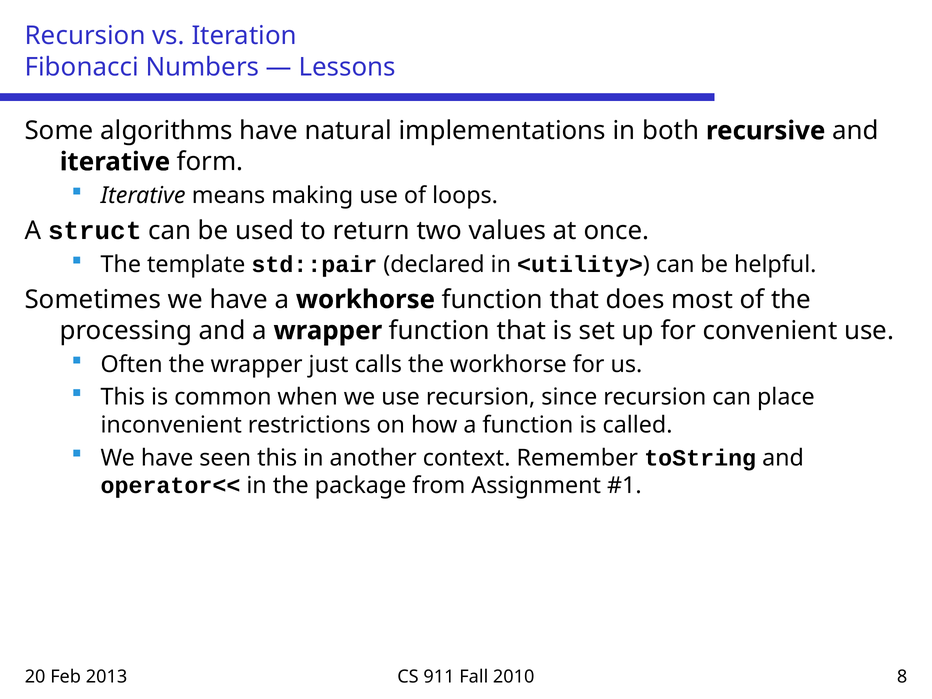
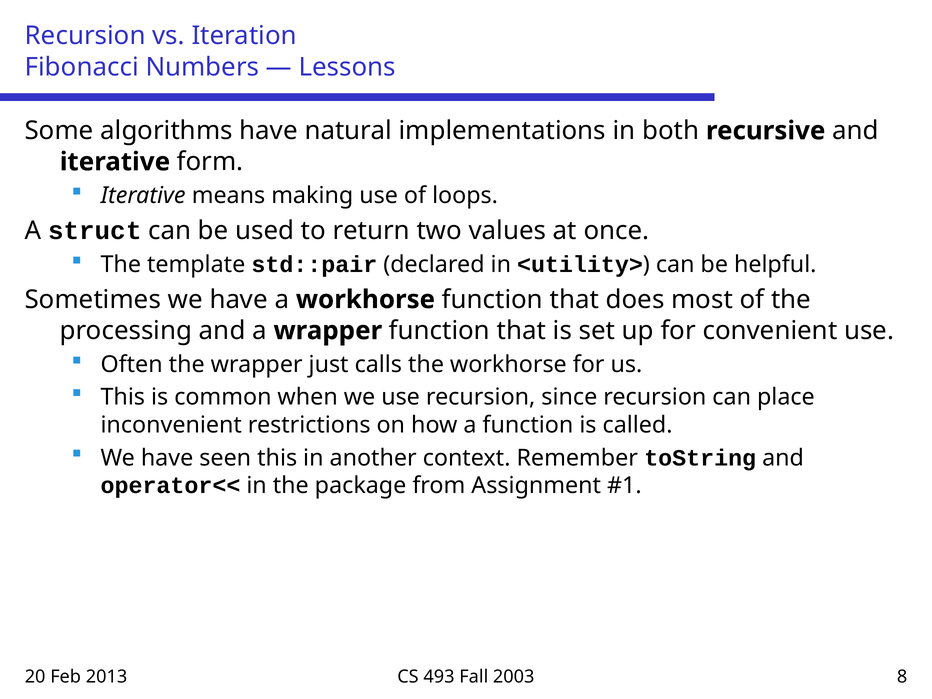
911: 911 -> 493
2010: 2010 -> 2003
